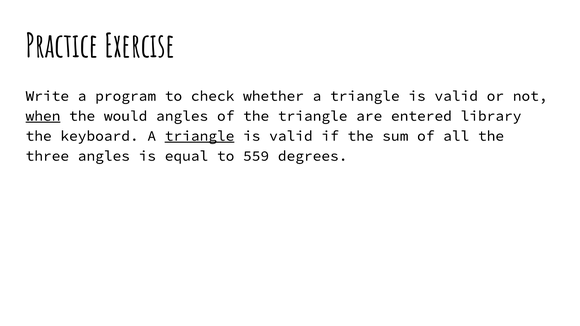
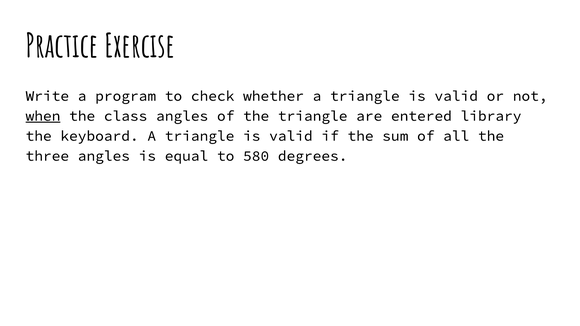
would: would -> class
triangle at (200, 136) underline: present -> none
559: 559 -> 580
